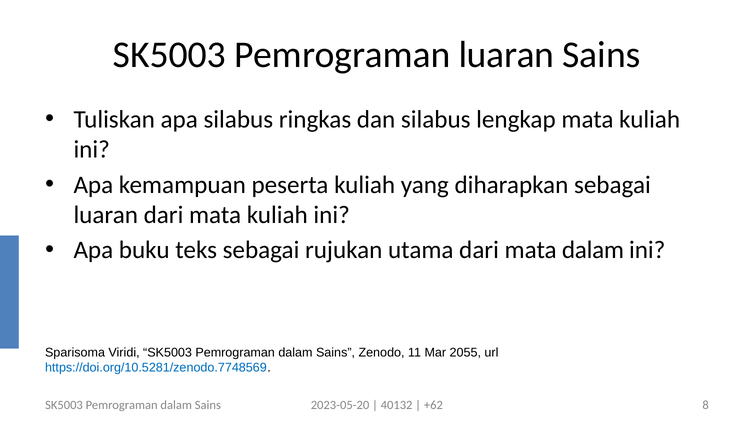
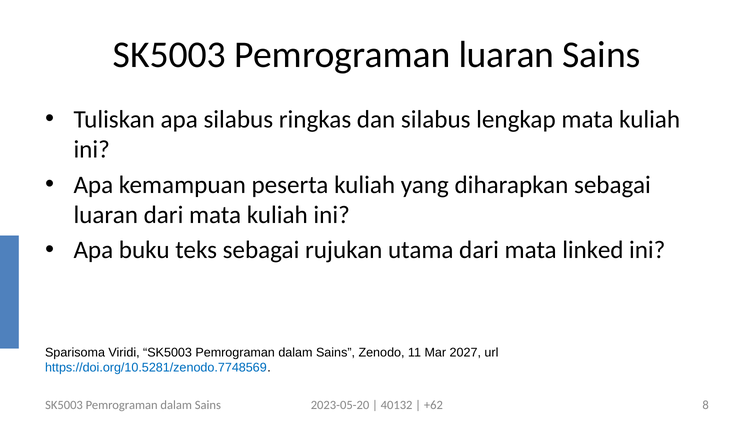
mata dalam: dalam -> linked
2055: 2055 -> 2027
